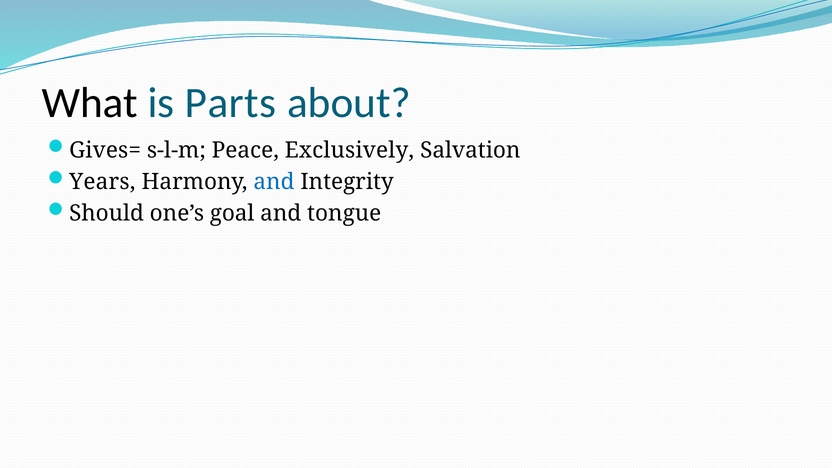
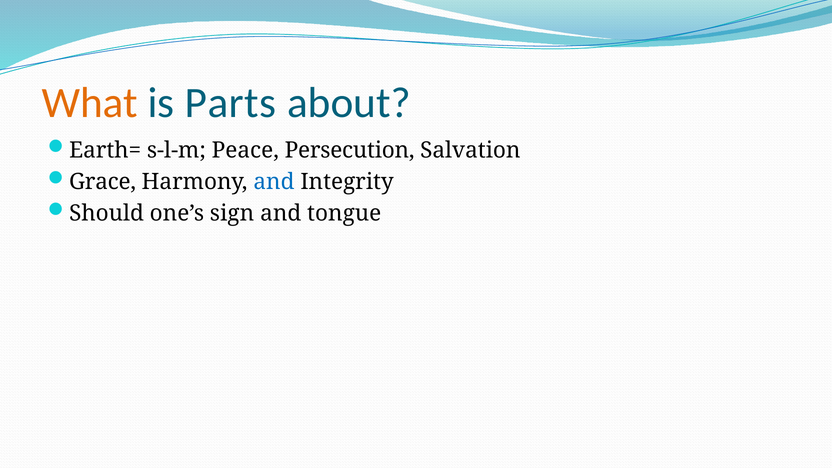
What colour: black -> orange
Gives=: Gives= -> Earth=
Exclusively: Exclusively -> Persecution
Years: Years -> Grace
goal: goal -> sign
